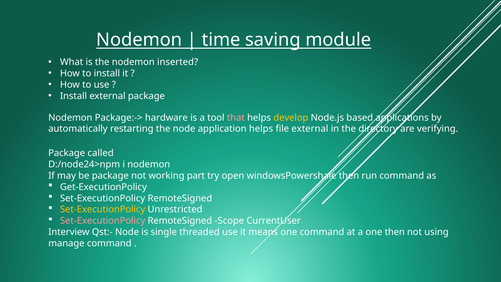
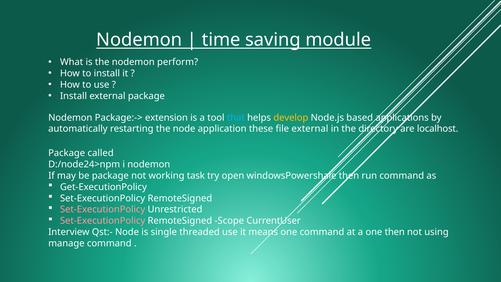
inserted: inserted -> perform
hardware: hardware -> extension
that colour: pink -> light blue
application helps: helps -> these
verifying: verifying -> localhost
part: part -> task
Set-ExecutionPolicy at (103, 209) colour: yellow -> pink
